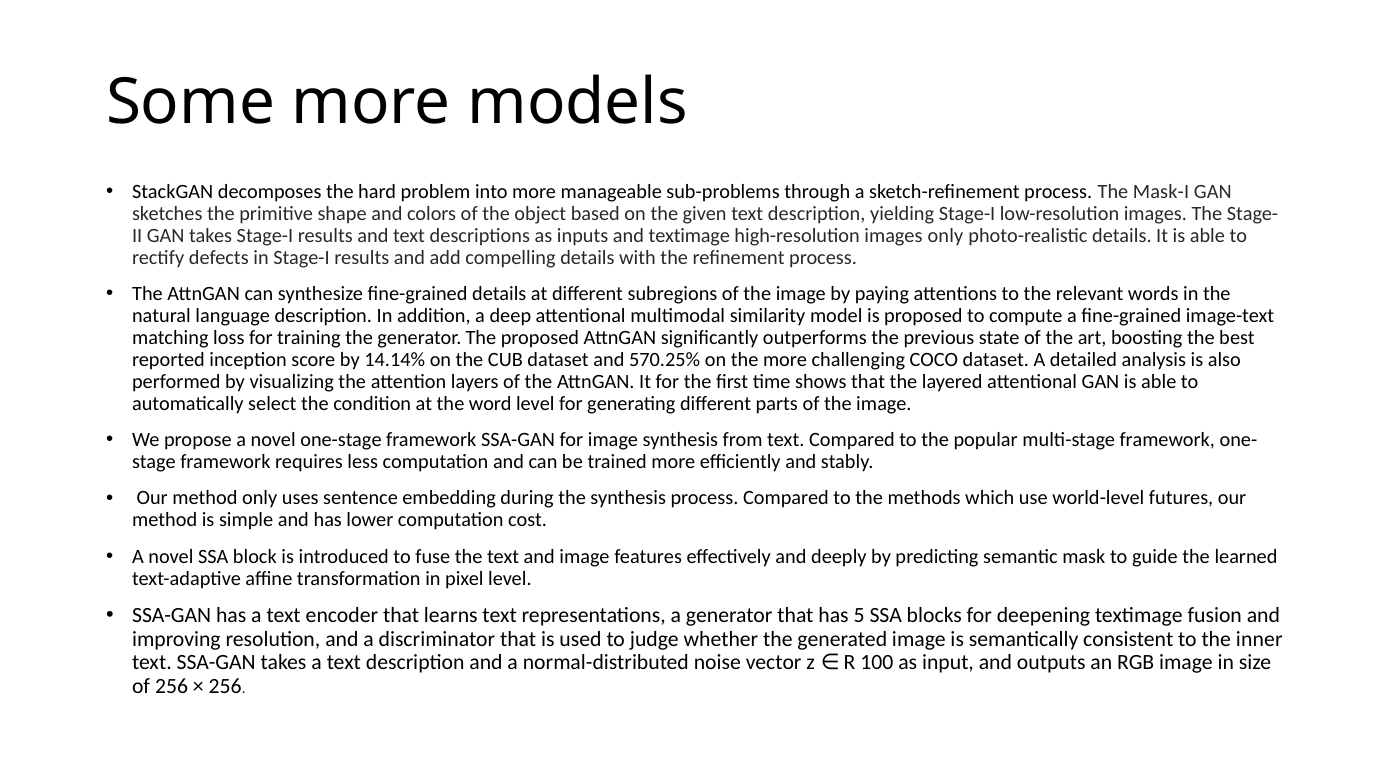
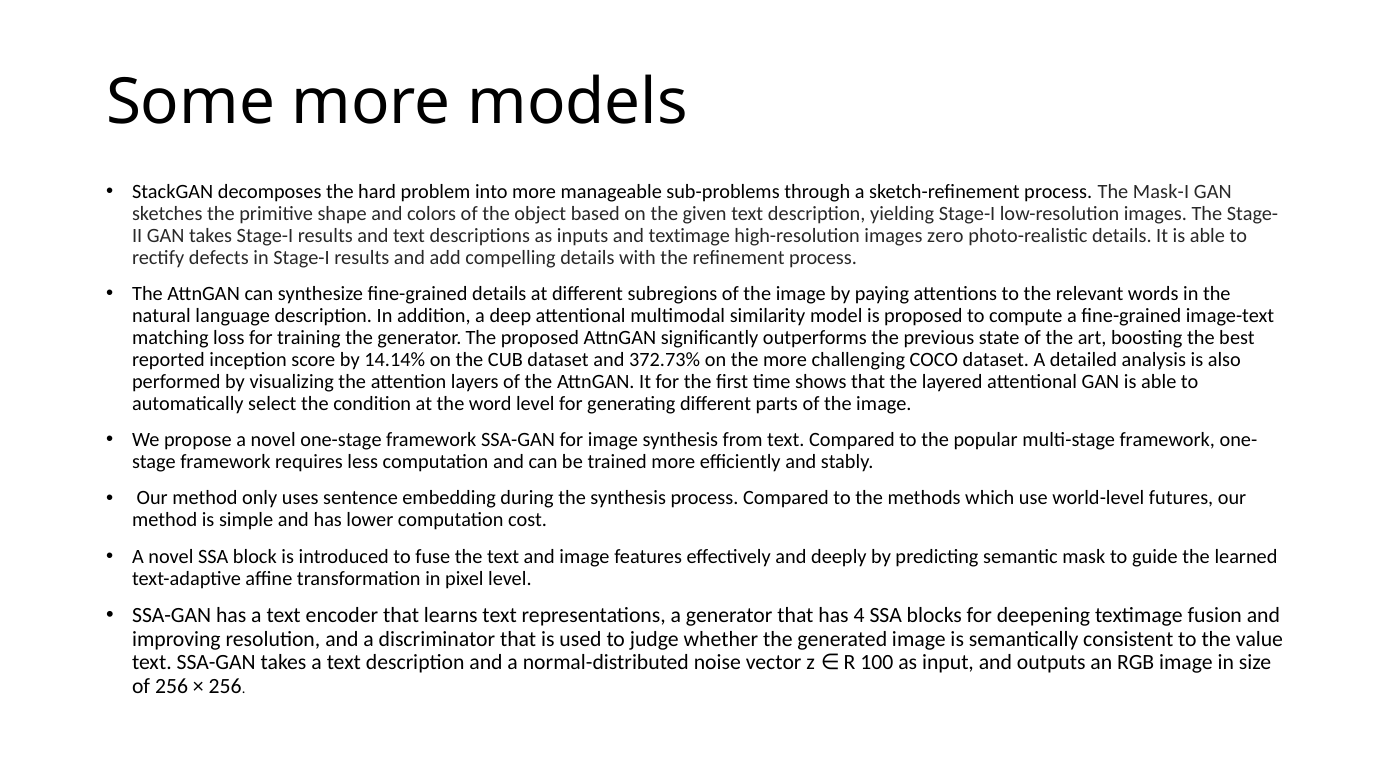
images only: only -> zero
570.25%: 570.25% -> 372.73%
5: 5 -> 4
inner: inner -> value
